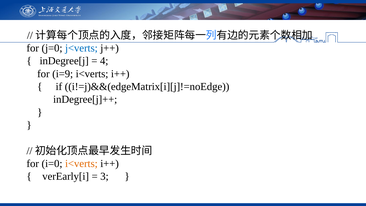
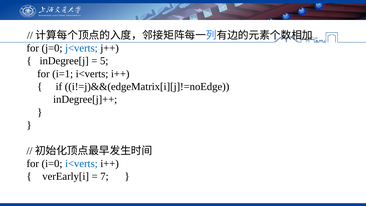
4: 4 -> 5
i=9: i=9 -> i=1
i<verts at (81, 163) colour: orange -> blue
3: 3 -> 7
